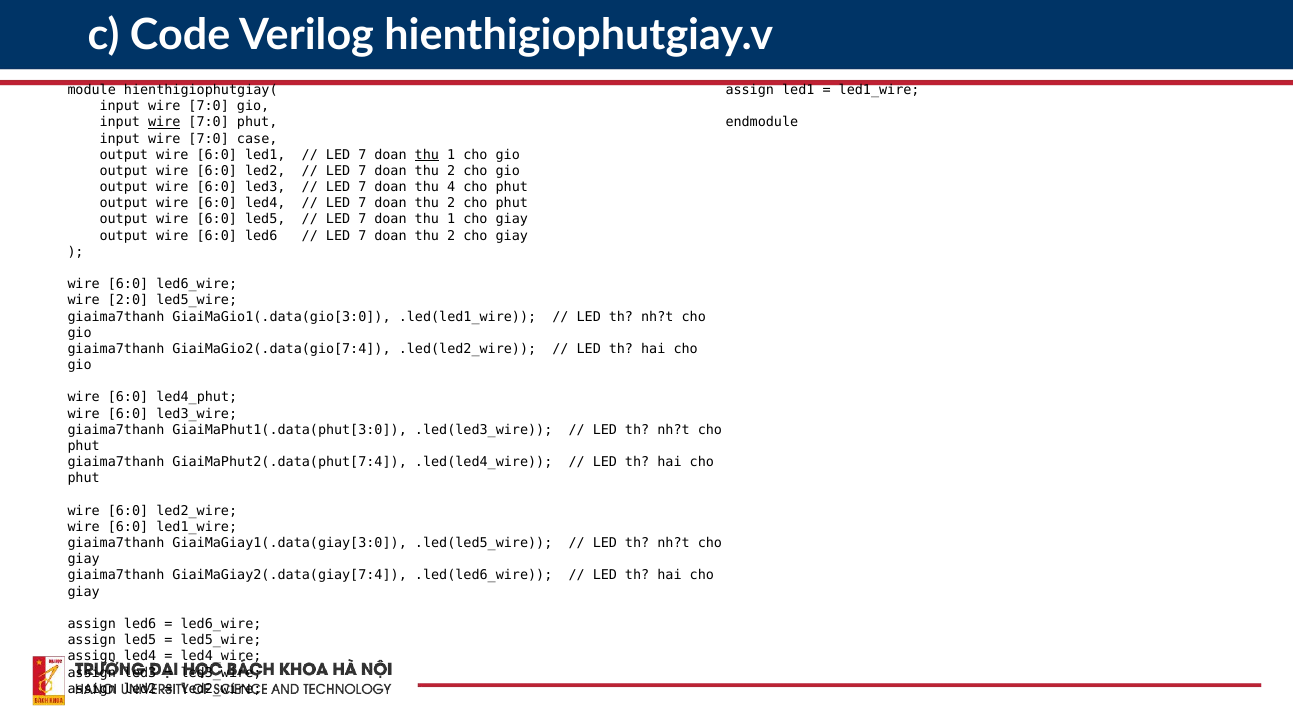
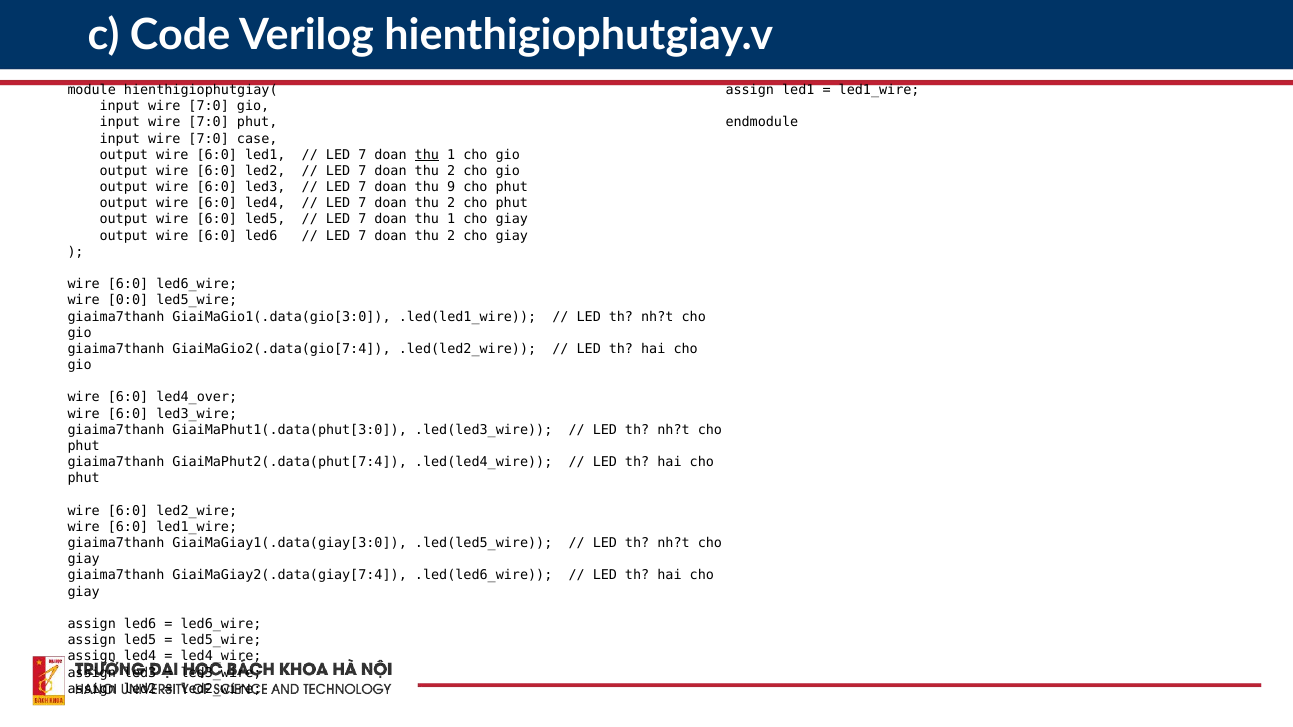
wire at (164, 122) underline: present -> none
4: 4 -> 9
2:0: 2:0 -> 0:0
led4_phut: led4_phut -> led4_over
